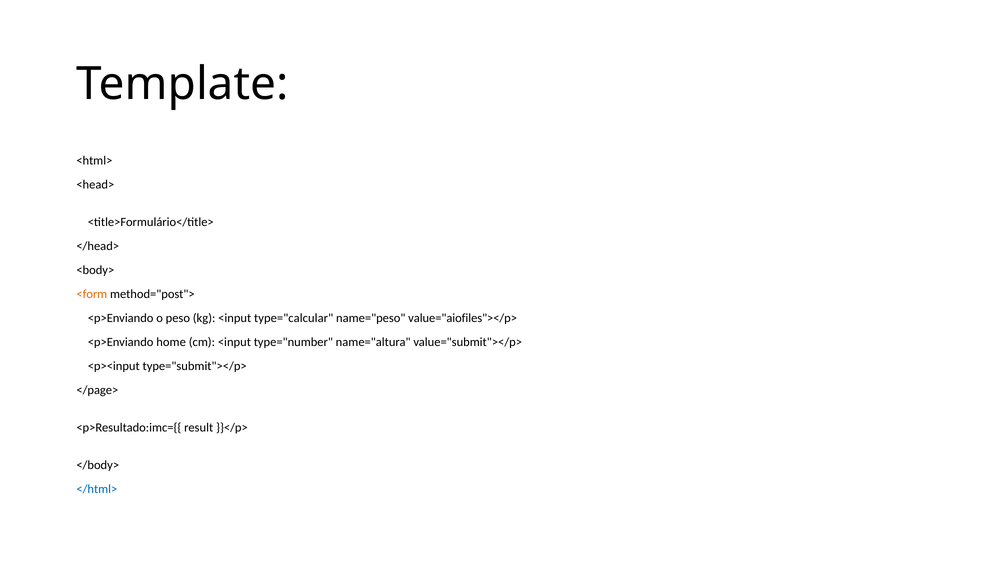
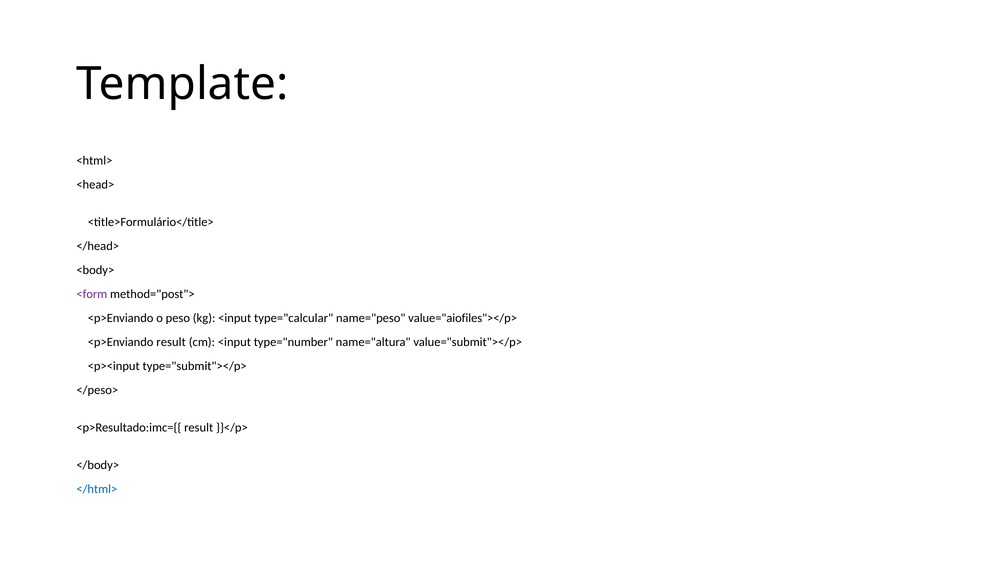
<form colour: orange -> purple
<p>Enviando home: home -> result
</page>: </page> -> </peso>
